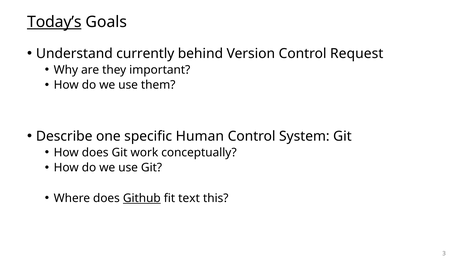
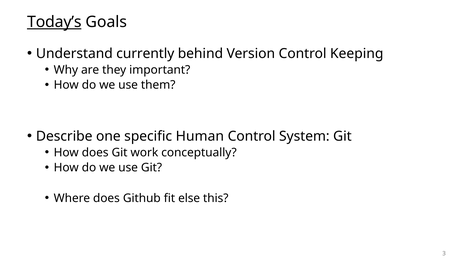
Request: Request -> Keeping
Github underline: present -> none
text: text -> else
